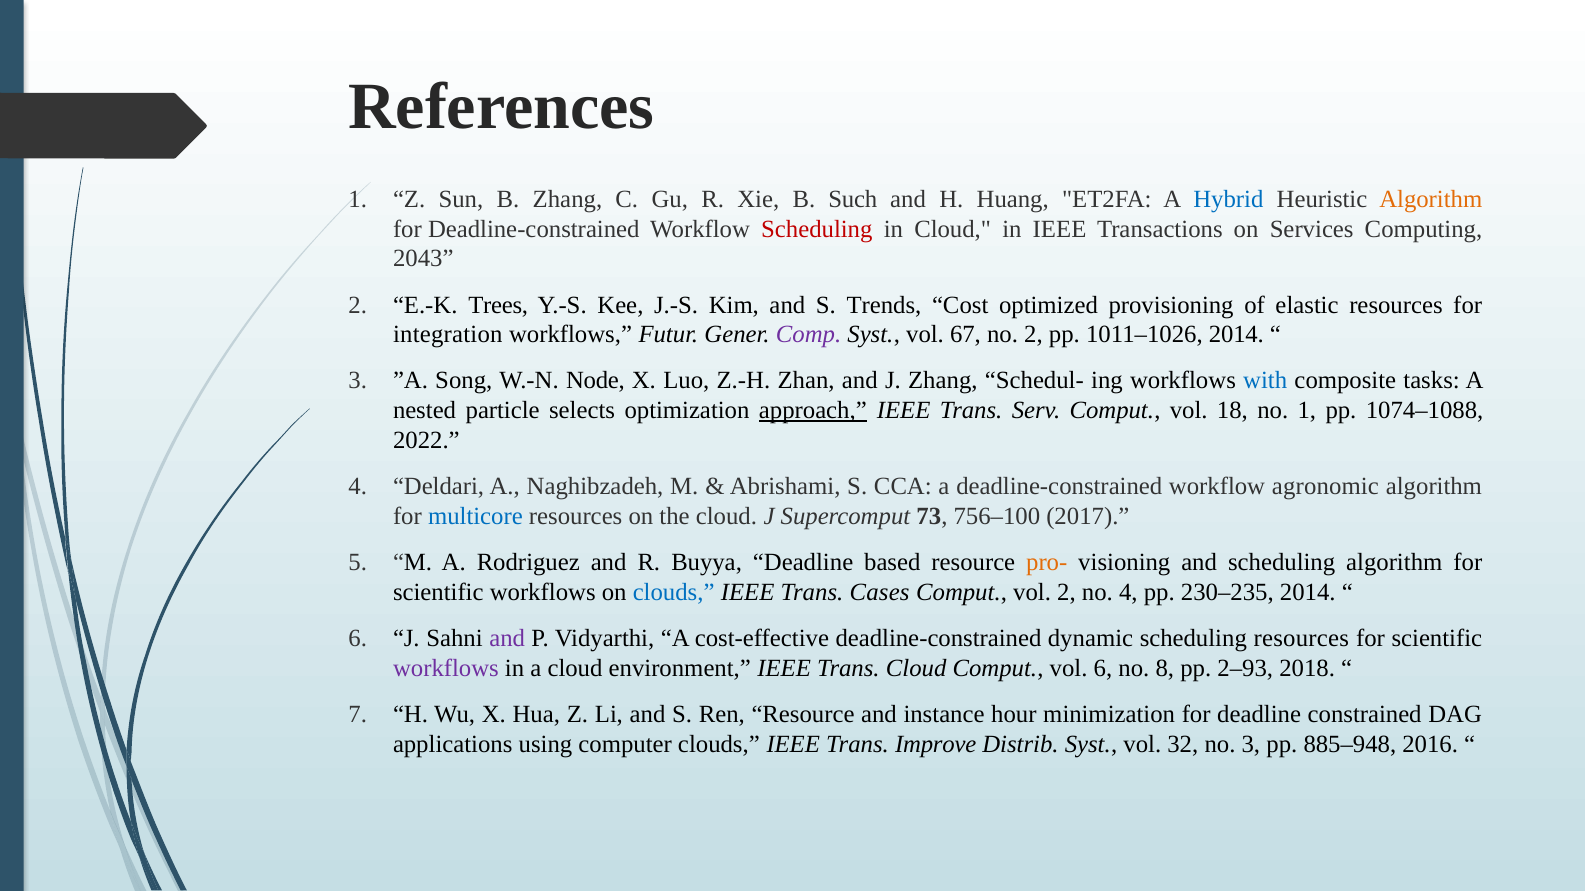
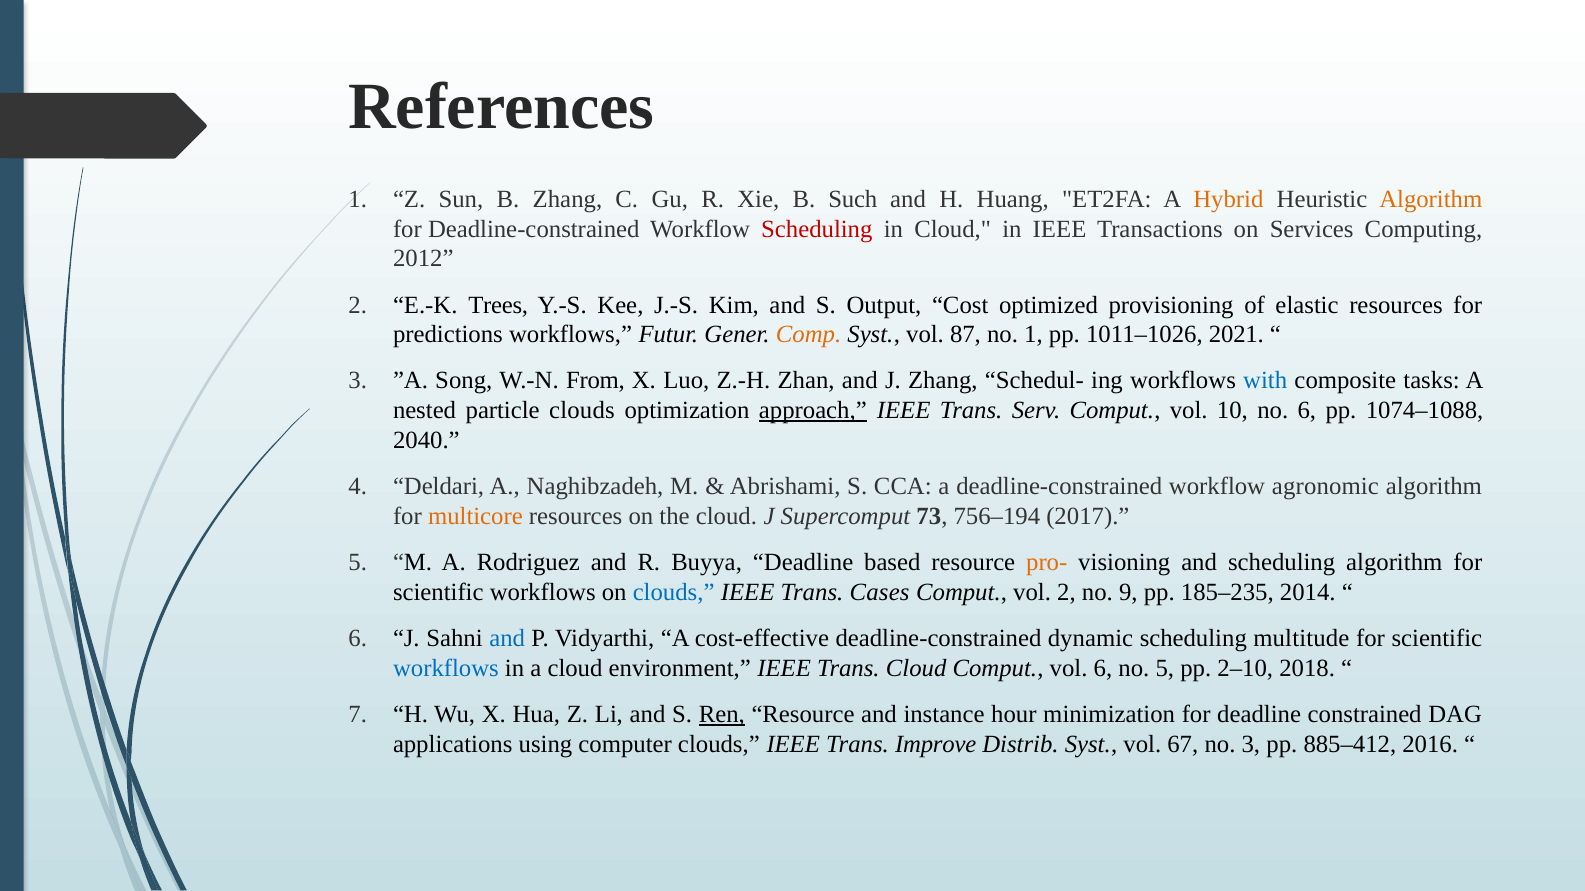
Hybrid colour: blue -> orange
2043: 2043 -> 2012
Trends: Trends -> Output
integration: integration -> predictions
Comp colour: purple -> orange
67: 67 -> 87
no 2: 2 -> 1
1011–1026 2014: 2014 -> 2021
Node: Node -> From
particle selects: selects -> clouds
18: 18 -> 10
no 1: 1 -> 6
2022: 2022 -> 2040
multicore colour: blue -> orange
756–100: 756–100 -> 756–194
no 4: 4 -> 9
230–235: 230–235 -> 185–235
and at (507, 639) colour: purple -> blue
scheduling resources: resources -> multitude
workflows at (446, 668) colour: purple -> blue
no 8: 8 -> 5
2–93: 2–93 -> 2–10
Ren underline: none -> present
32: 32 -> 67
885–948: 885–948 -> 885–412
